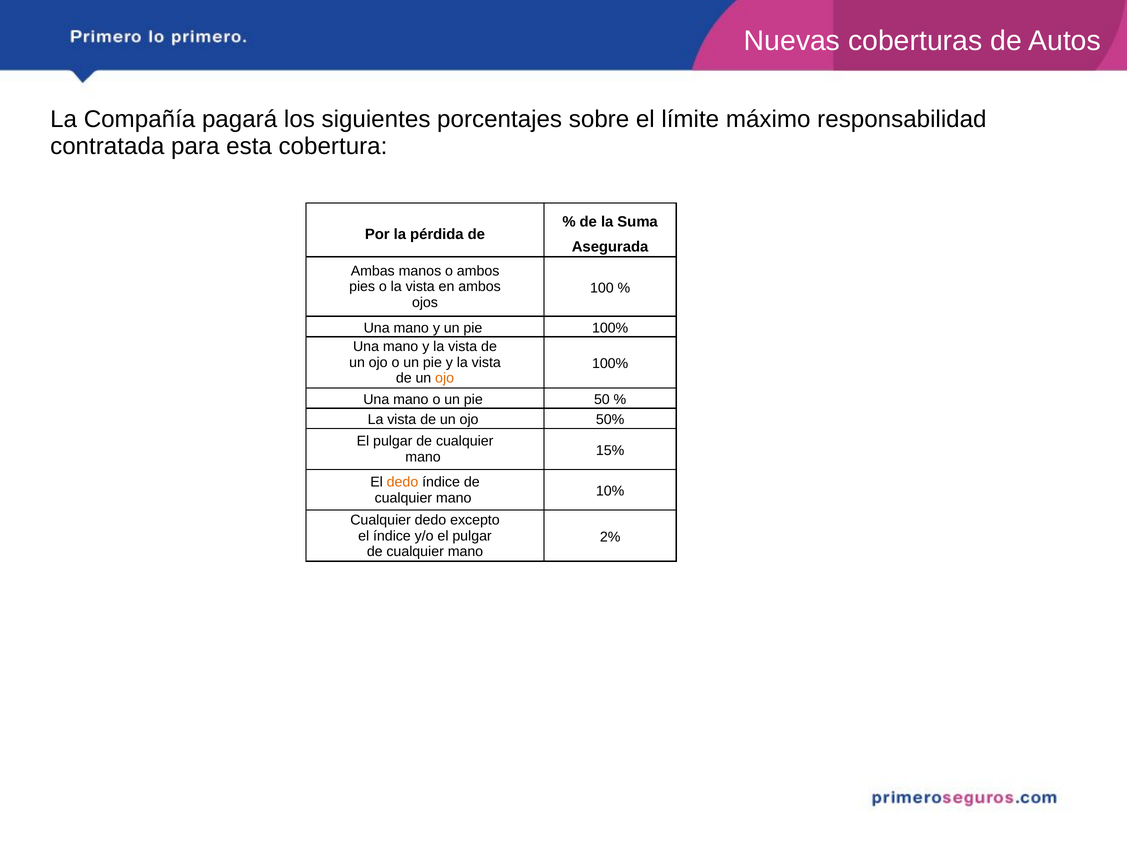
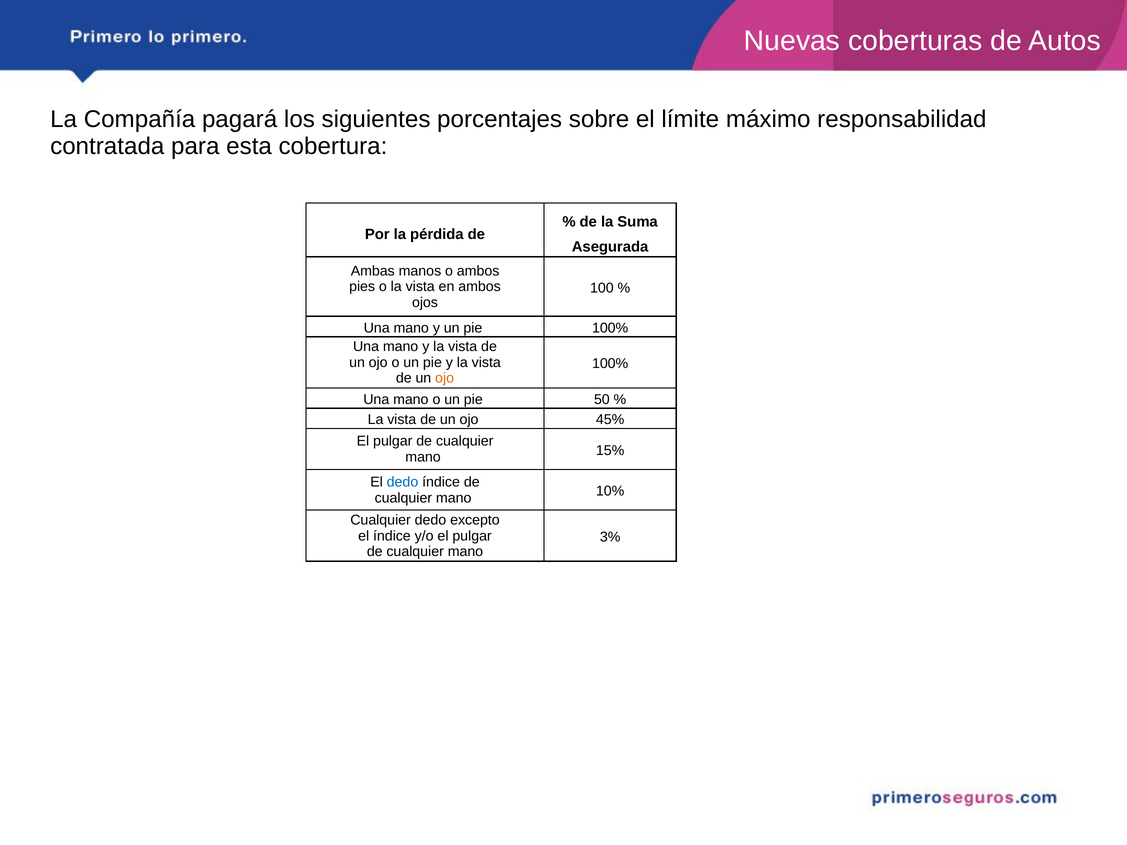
50%: 50% -> 45%
dedo at (402, 482) colour: orange -> blue
2%: 2% -> 3%
